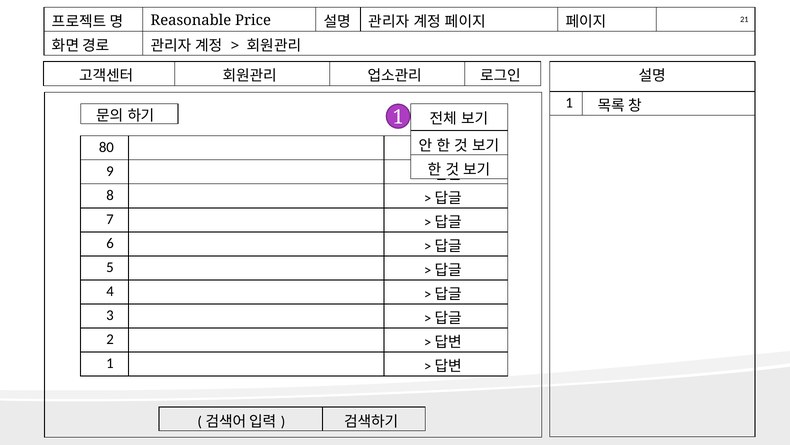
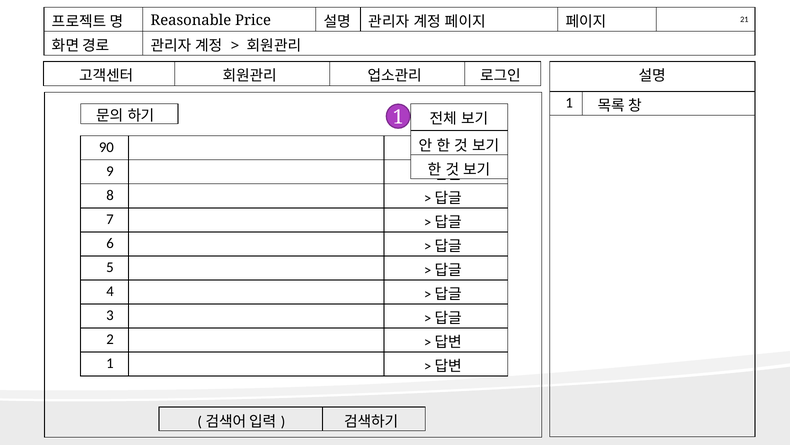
80: 80 -> 90
